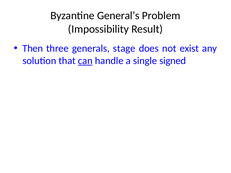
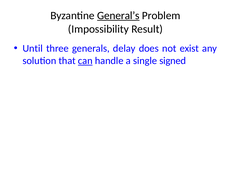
General’s underline: none -> present
Then: Then -> Until
stage: stage -> delay
